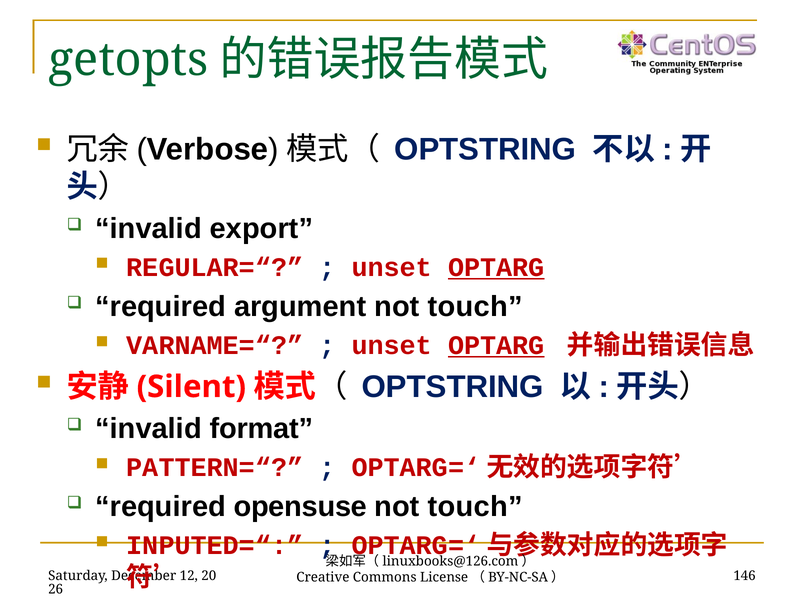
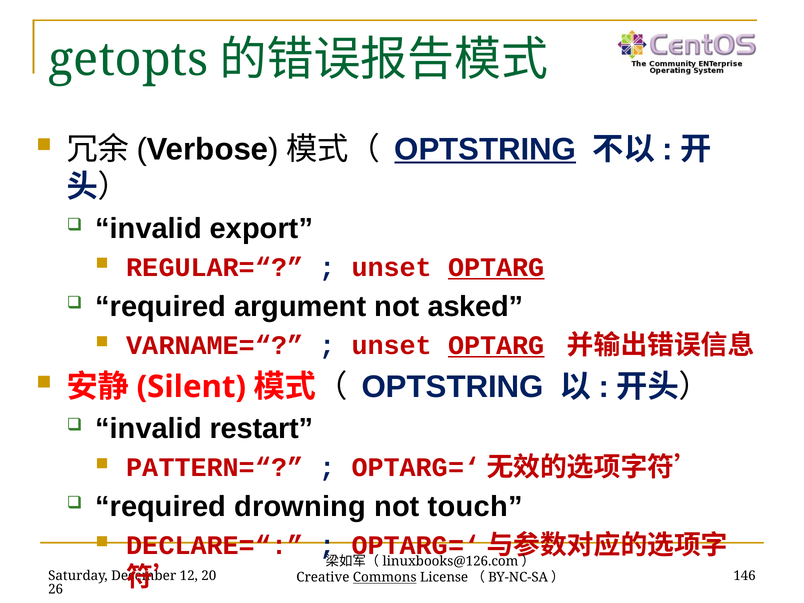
OPTSTRING at (485, 149) underline: none -> present
argument not touch: touch -> asked
format: format -> restart
opensuse: opensuse -> drowning
INPUTED=“: INPUTED=“ -> DECLARE=“
Commons underline: none -> present
